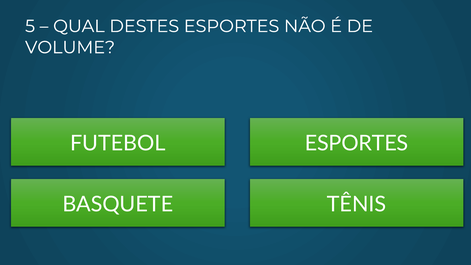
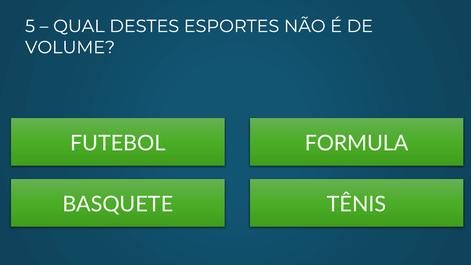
ESPORTES at (357, 143): ESPORTES -> FORMULA
